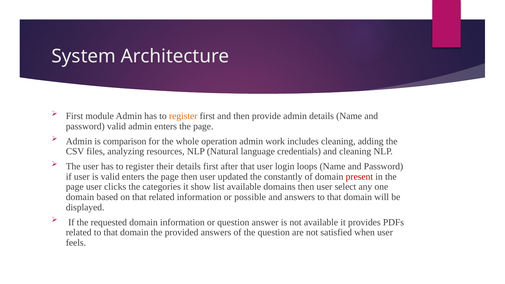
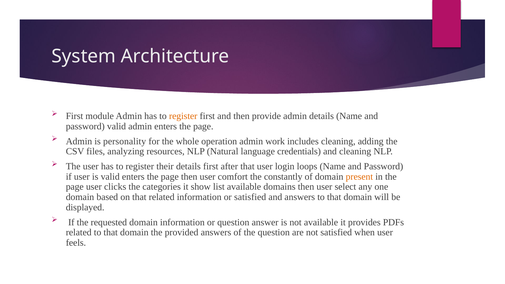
comparison: comparison -> personality
updated: updated -> comfort
present colour: red -> orange
or possible: possible -> satisfied
